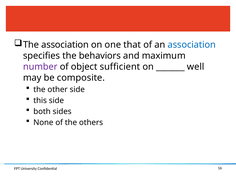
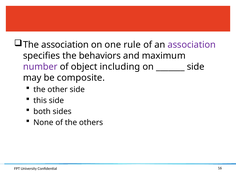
that: that -> rule
association at (192, 45) colour: blue -> purple
sufficient: sufficient -> including
well at (196, 67): well -> side
